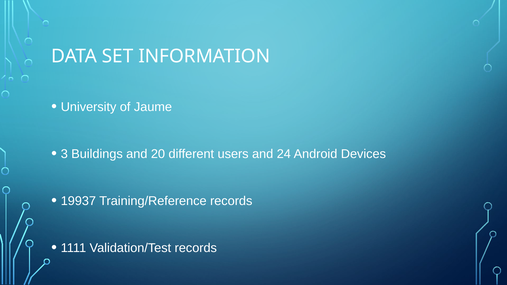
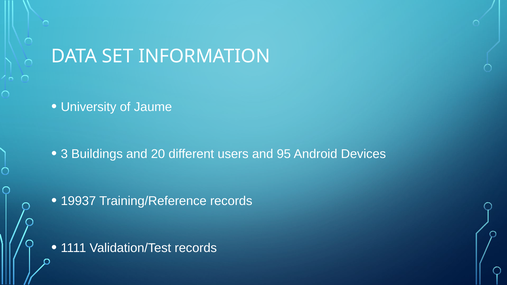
24: 24 -> 95
